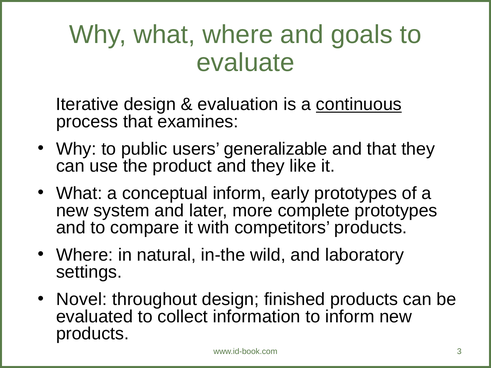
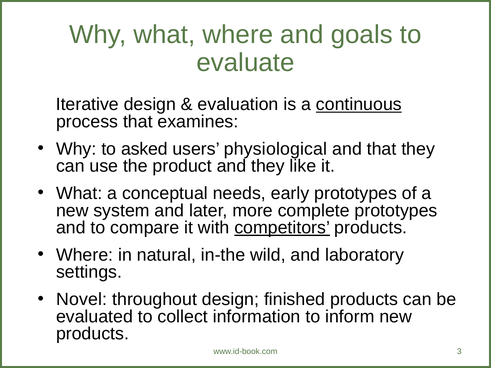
public: public -> asked
generalizable: generalizable -> physiological
conceptual inform: inform -> needs
competitors underline: none -> present
